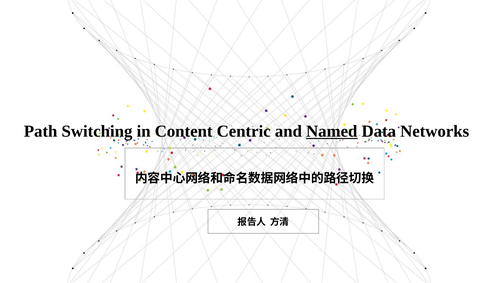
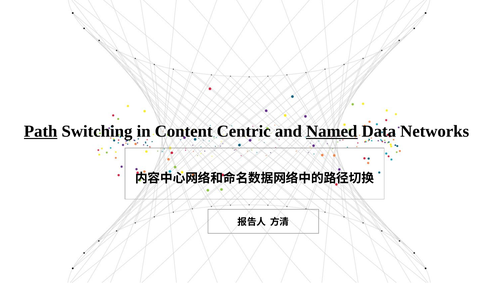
Path underline: none -> present
